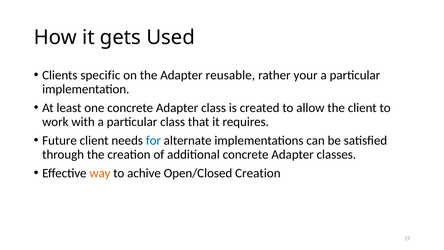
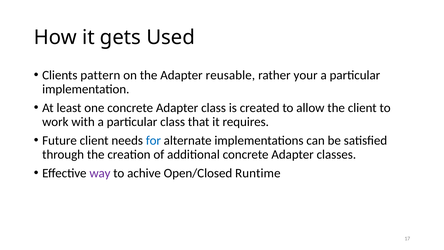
specific: specific -> pattern
way colour: orange -> purple
Open/Closed Creation: Creation -> Runtime
